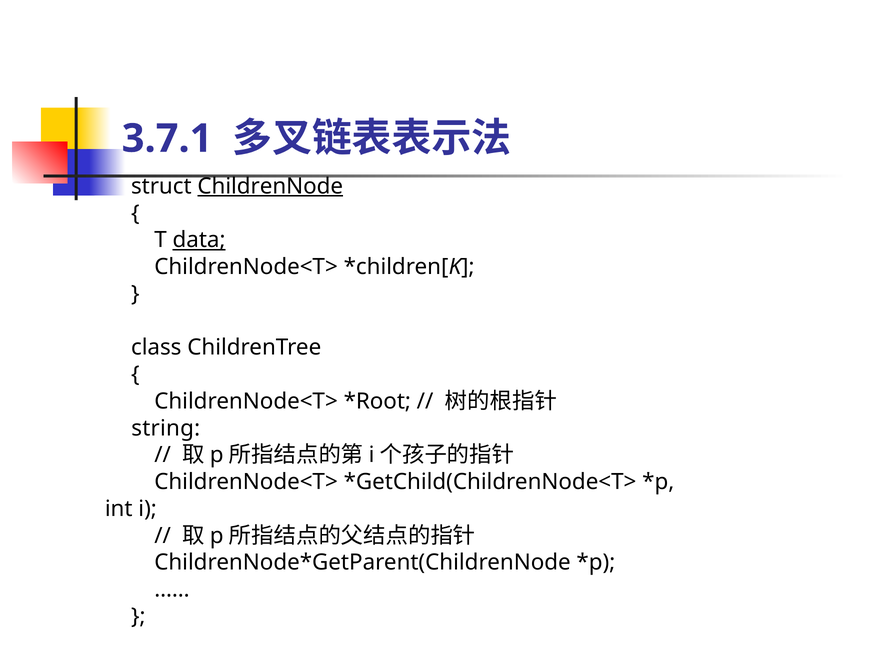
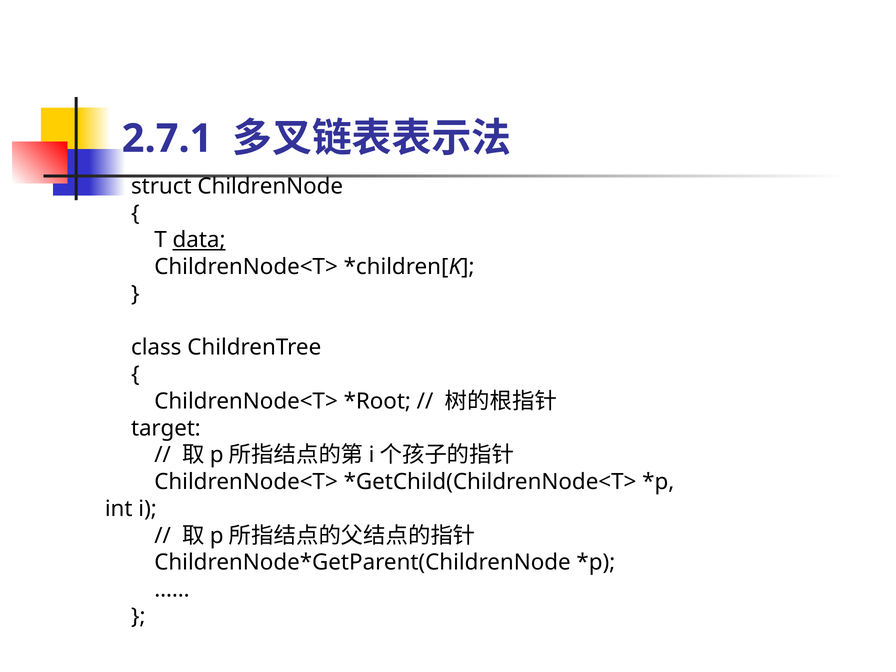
3.7.1: 3.7.1 -> 2.7.1
ChildrenNode underline: present -> none
string: string -> target
